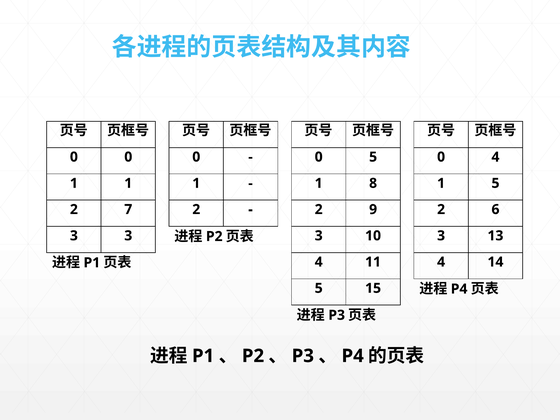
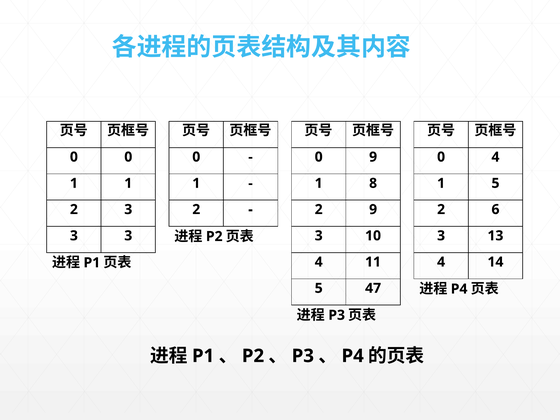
0 5: 5 -> 9
2 7: 7 -> 3
15: 15 -> 47
